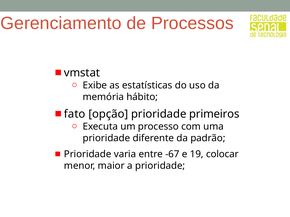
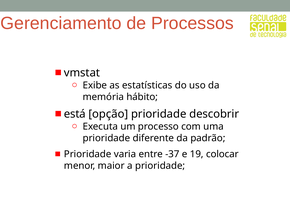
fato: fato -> está
primeiros: primeiros -> descobrir
-67: -67 -> -37
